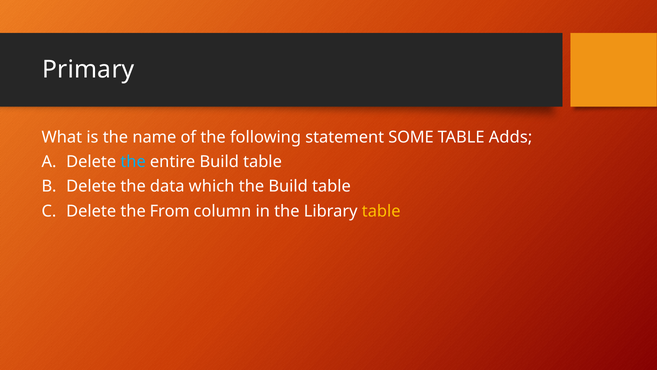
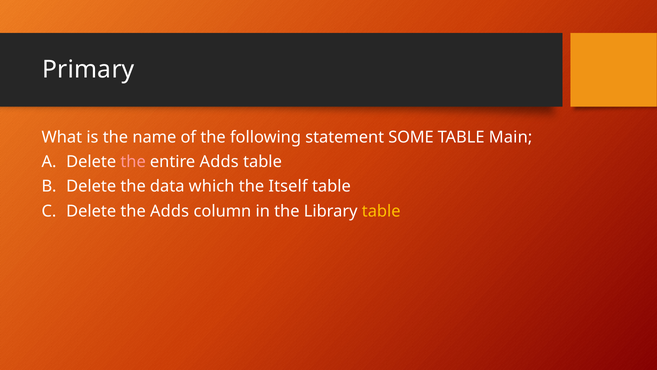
Adds: Adds -> Main
the at (133, 162) colour: light blue -> pink
entire Build: Build -> Adds
the Build: Build -> Itself
the From: From -> Adds
